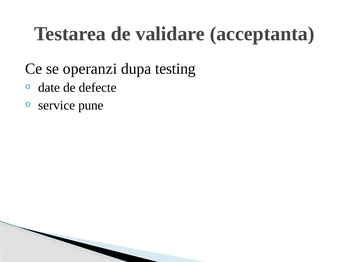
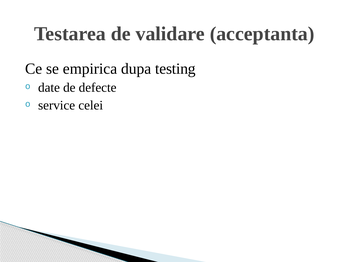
operanzi: operanzi -> empirica
pune: pune -> celei
